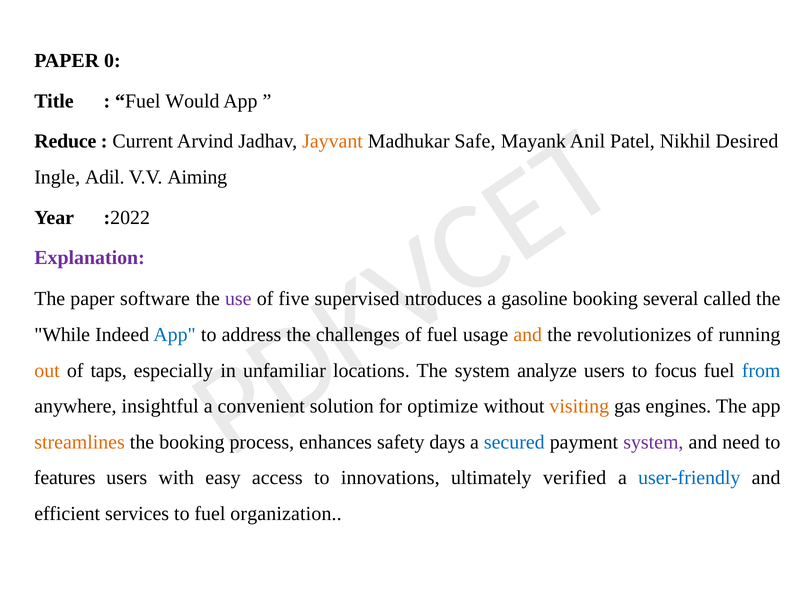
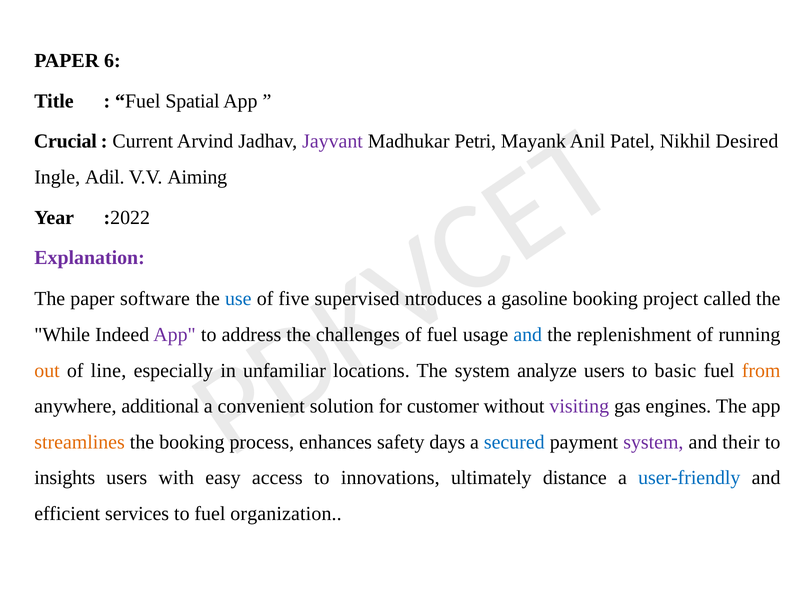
0: 0 -> 6
Would: Would -> Spatial
Reduce: Reduce -> Crucial
Jayvant colour: orange -> purple
Safe: Safe -> Petri
use colour: purple -> blue
several: several -> project
App at (175, 335) colour: blue -> purple
and at (528, 335) colour: orange -> blue
revolutionizes: revolutionizes -> replenishment
taps: taps -> line
focus: focus -> basic
from colour: blue -> orange
insightful: insightful -> additional
optimize: optimize -> customer
visiting colour: orange -> purple
need: need -> their
features: features -> insights
verified: verified -> distance
